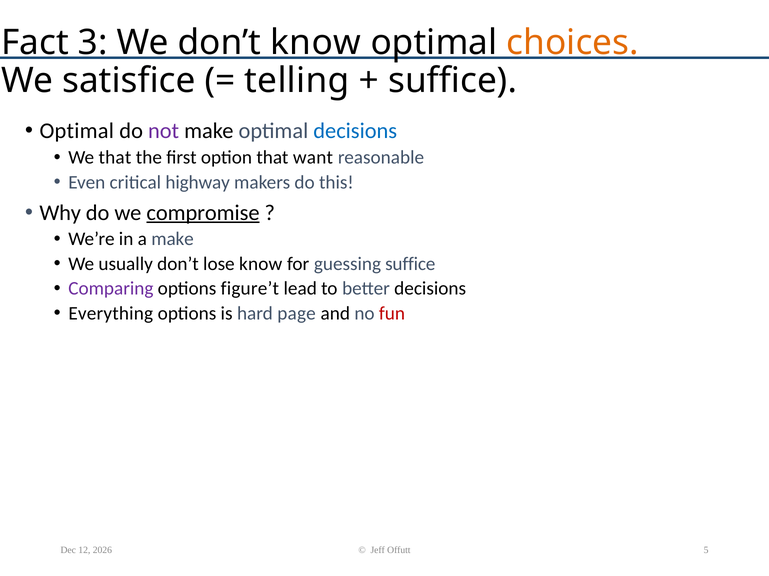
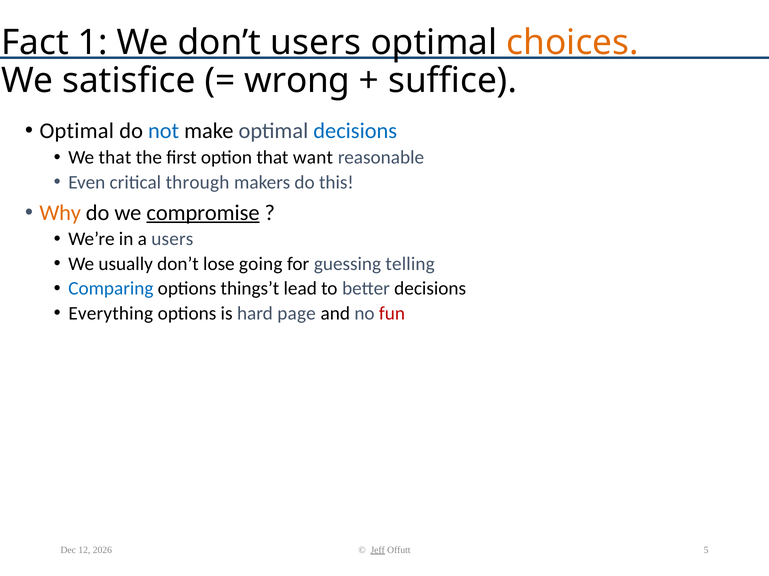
3: 3 -> 1
don’t know: know -> users
telling: telling -> wrong
not colour: purple -> blue
highway: highway -> through
Why colour: black -> orange
a make: make -> users
lose know: know -> going
guessing suffice: suffice -> telling
Comparing colour: purple -> blue
figure’t: figure’t -> things’t
Jeff underline: none -> present
